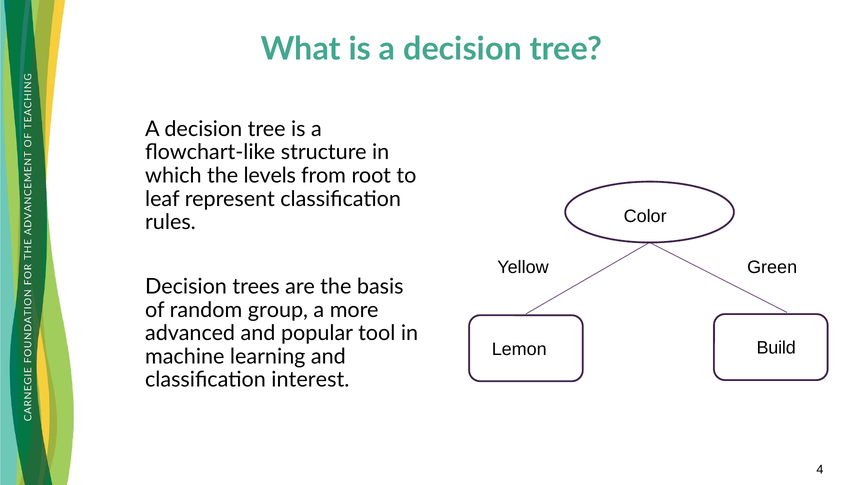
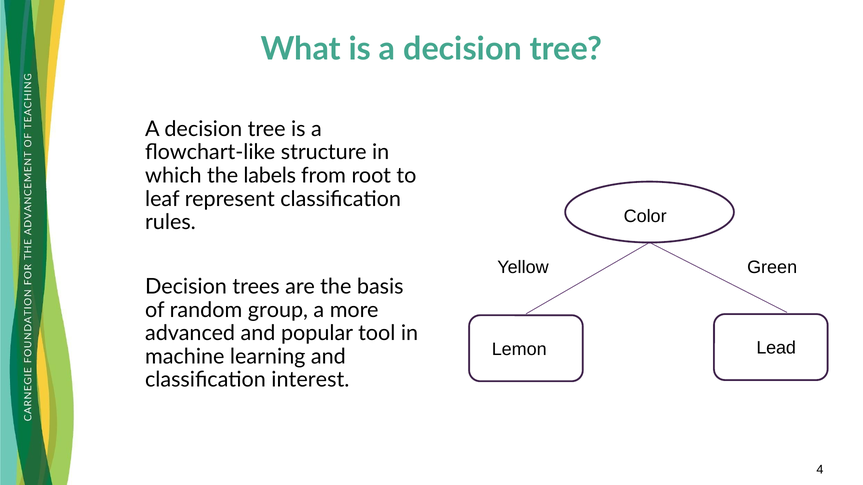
levels: levels -> labels
Build: Build -> Lead
